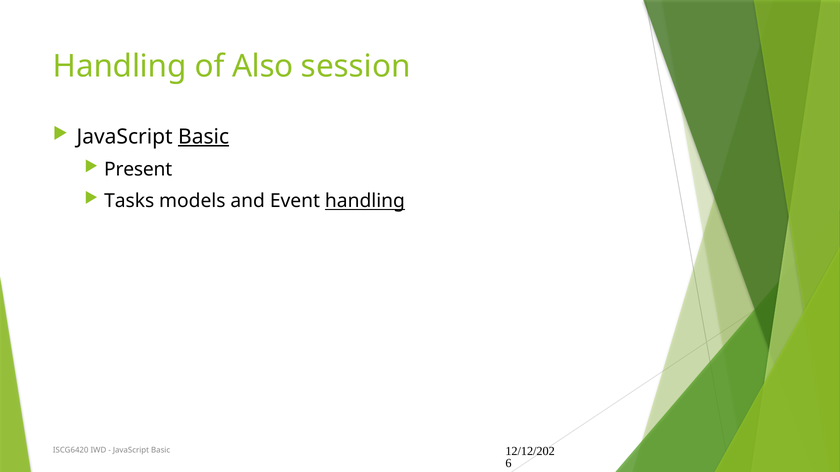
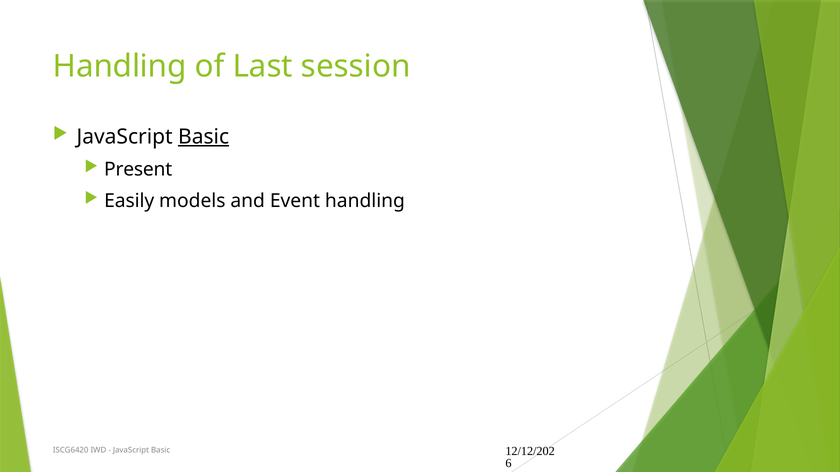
Also: Also -> Last
Tasks: Tasks -> Easily
handling at (365, 201) underline: present -> none
